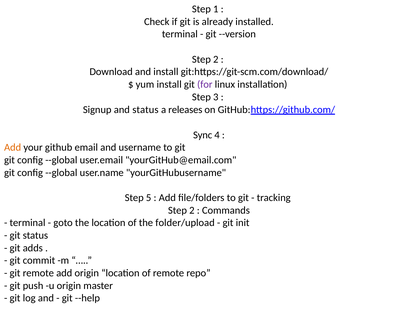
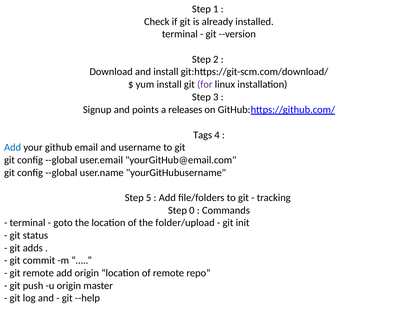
and status: status -> points
Sync: Sync -> Tags
Add at (13, 147) colour: orange -> blue
2 at (192, 210): 2 -> 0
